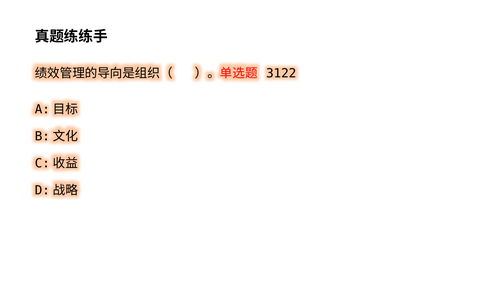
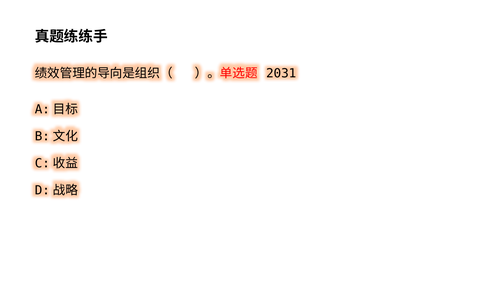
3122: 3122 -> 2031
